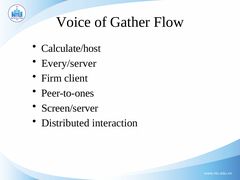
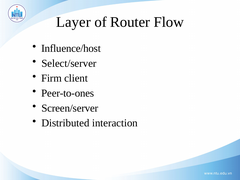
Voice: Voice -> Layer
Gather: Gather -> Router
Calculate/host: Calculate/host -> Influence/host
Every/server: Every/server -> Select/server
